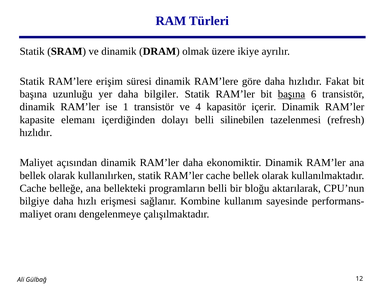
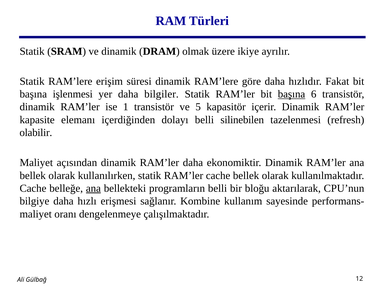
uzunluğu: uzunluğu -> işlenmesi
4: 4 -> 5
hızlıdır at (36, 133): hızlıdır -> olabilir
ana at (93, 188) underline: none -> present
